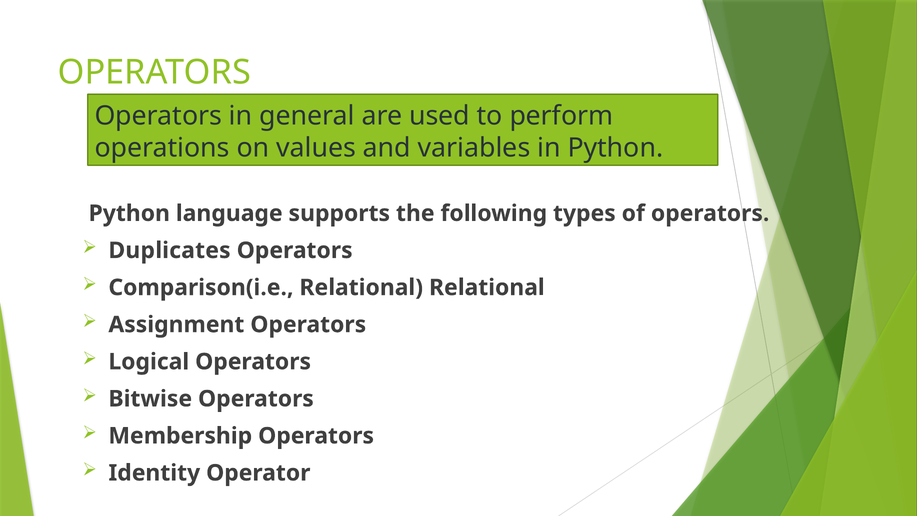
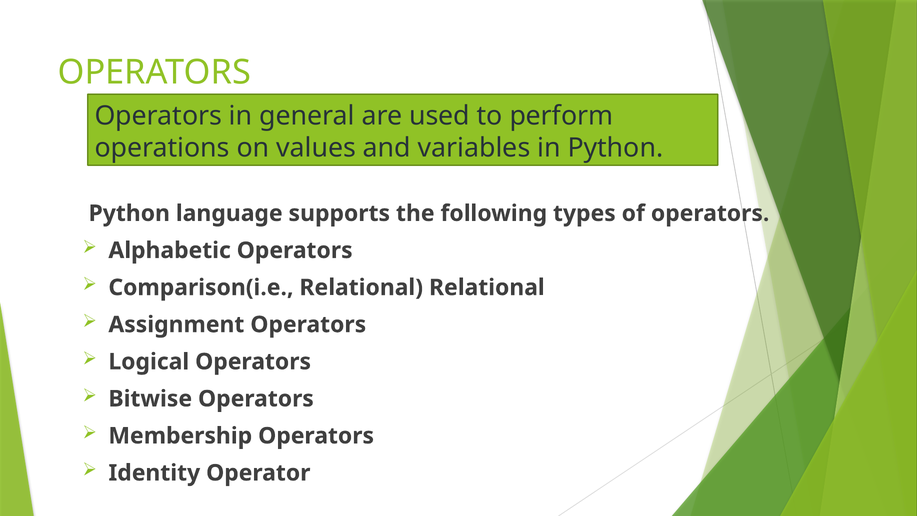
Duplicates: Duplicates -> Alphabetic
